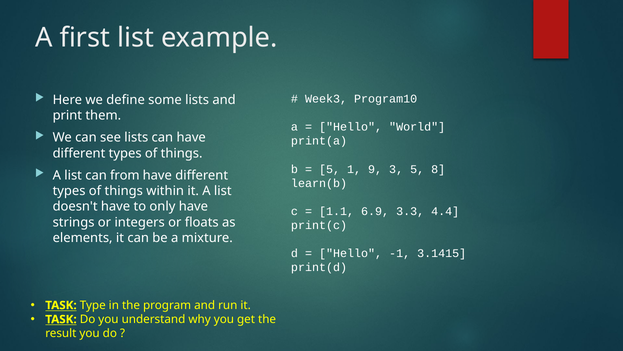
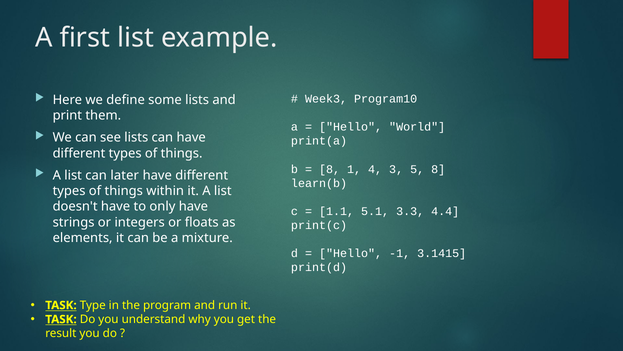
5 at (330, 169): 5 -> 8
9: 9 -> 4
from: from -> later
6.9: 6.9 -> 5.1
